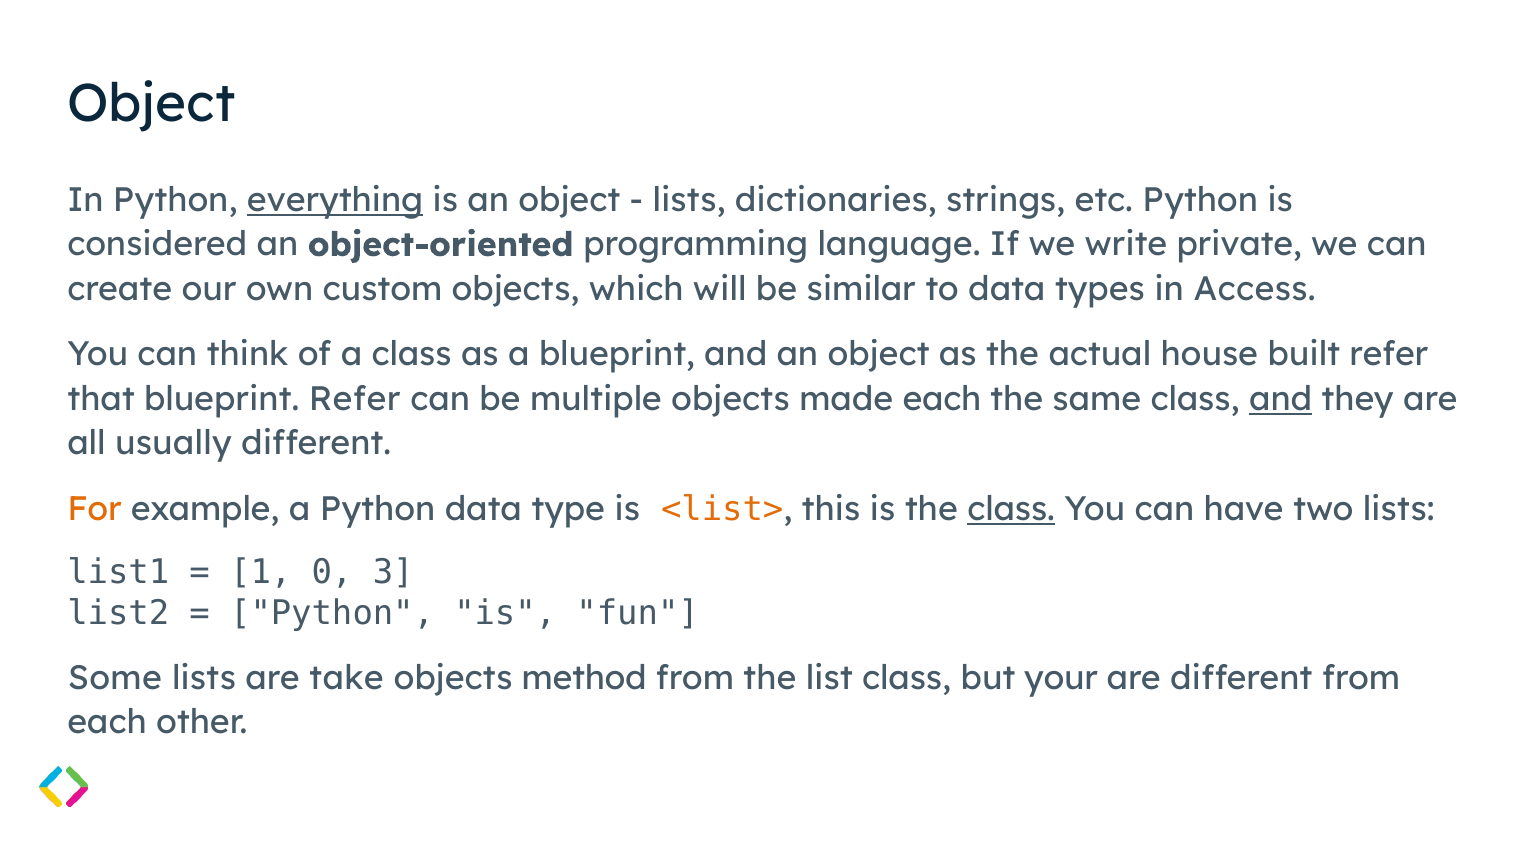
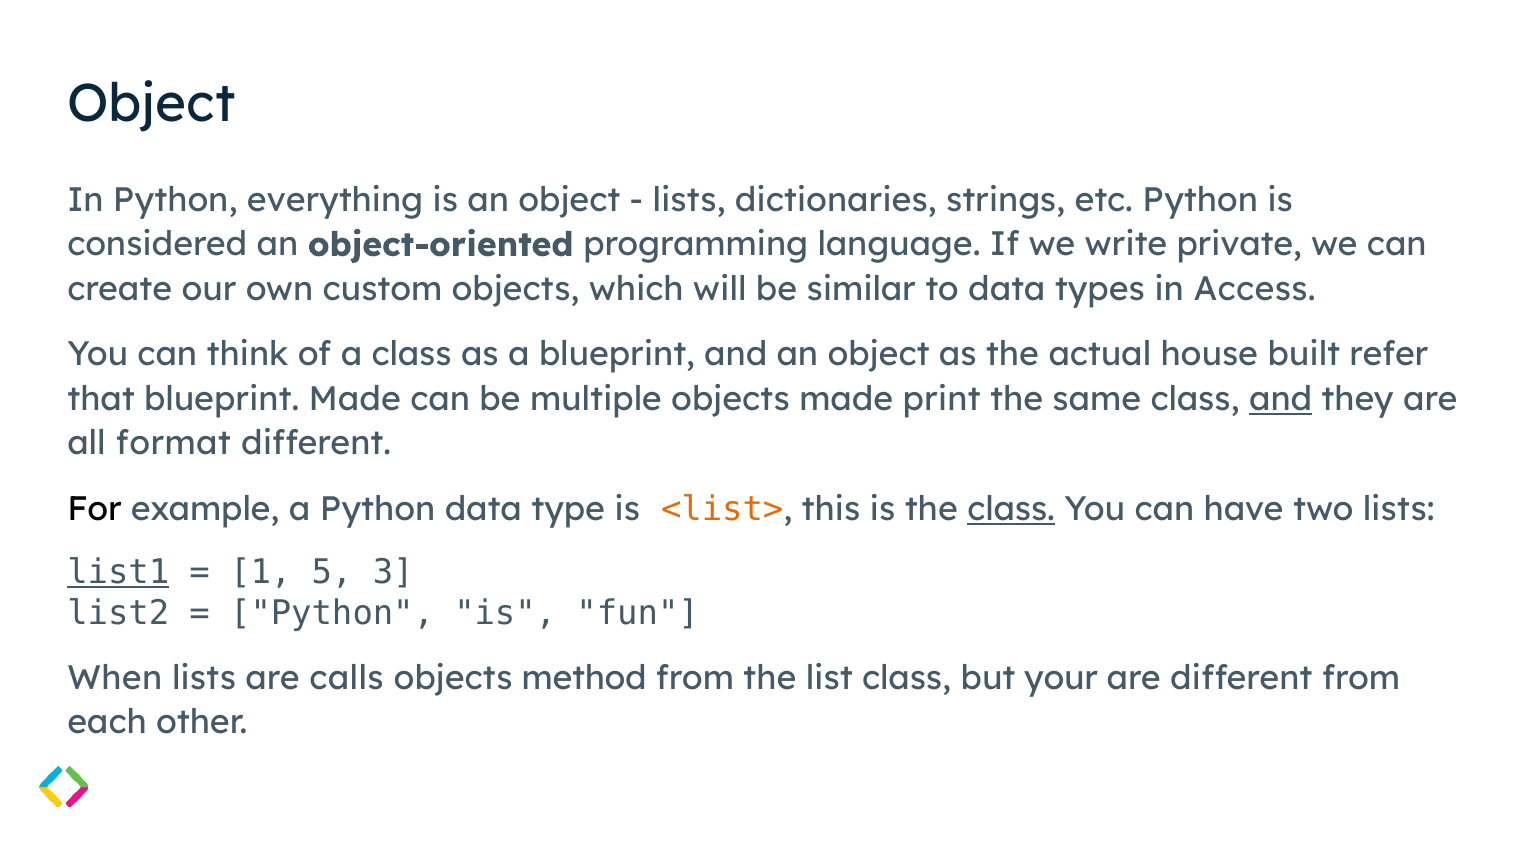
everything underline: present -> none
blueprint Refer: Refer -> Made
made each: each -> print
usually: usually -> format
For colour: orange -> black
list1 underline: none -> present
0: 0 -> 5
Some: Some -> When
take: take -> calls
